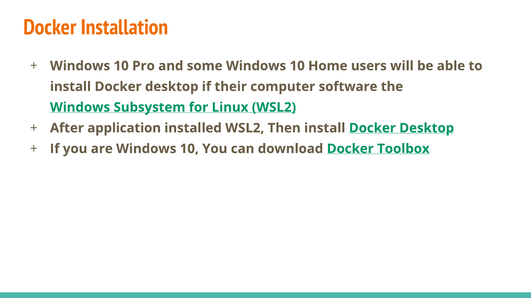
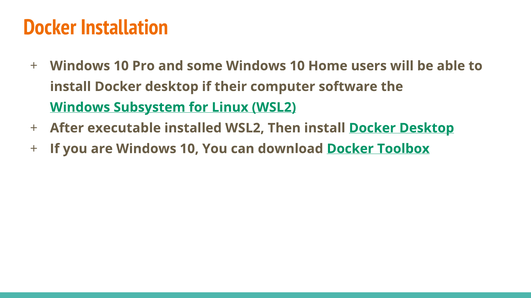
application: application -> executable
